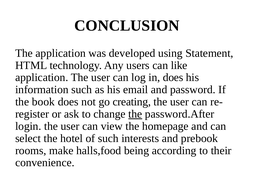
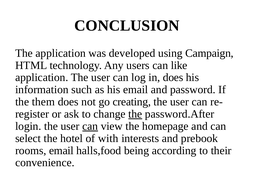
Statement: Statement -> Campaign
book: book -> them
can at (90, 126) underline: none -> present
of such: such -> with
rooms make: make -> email
